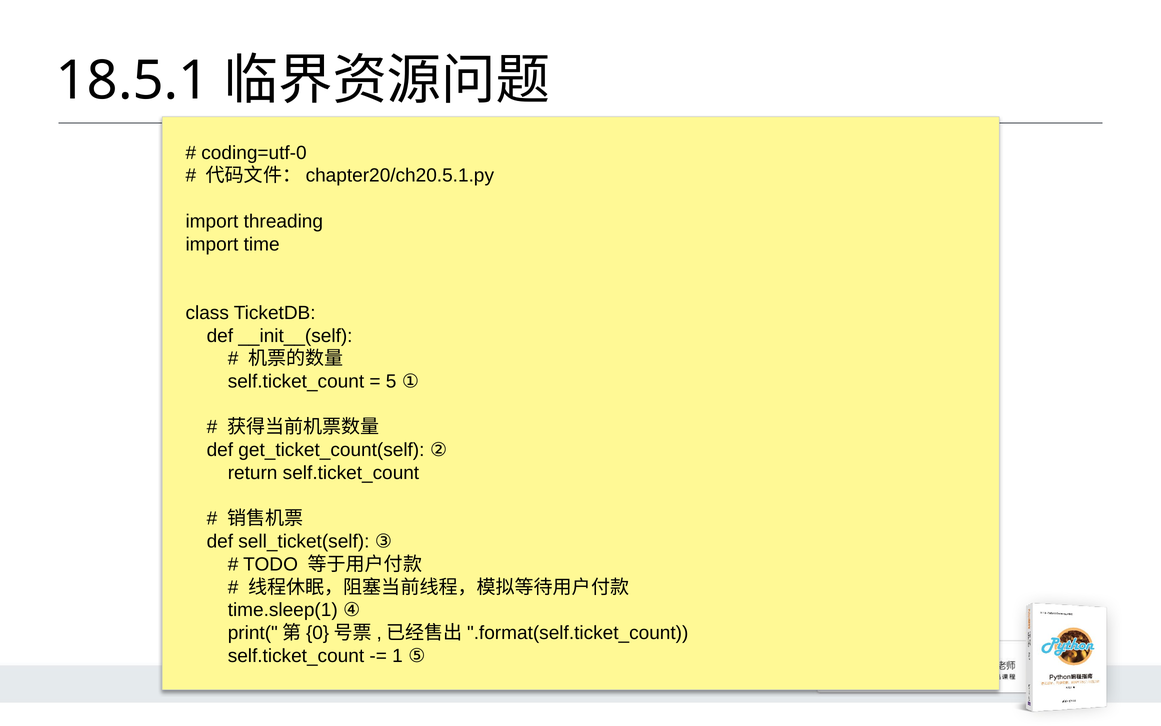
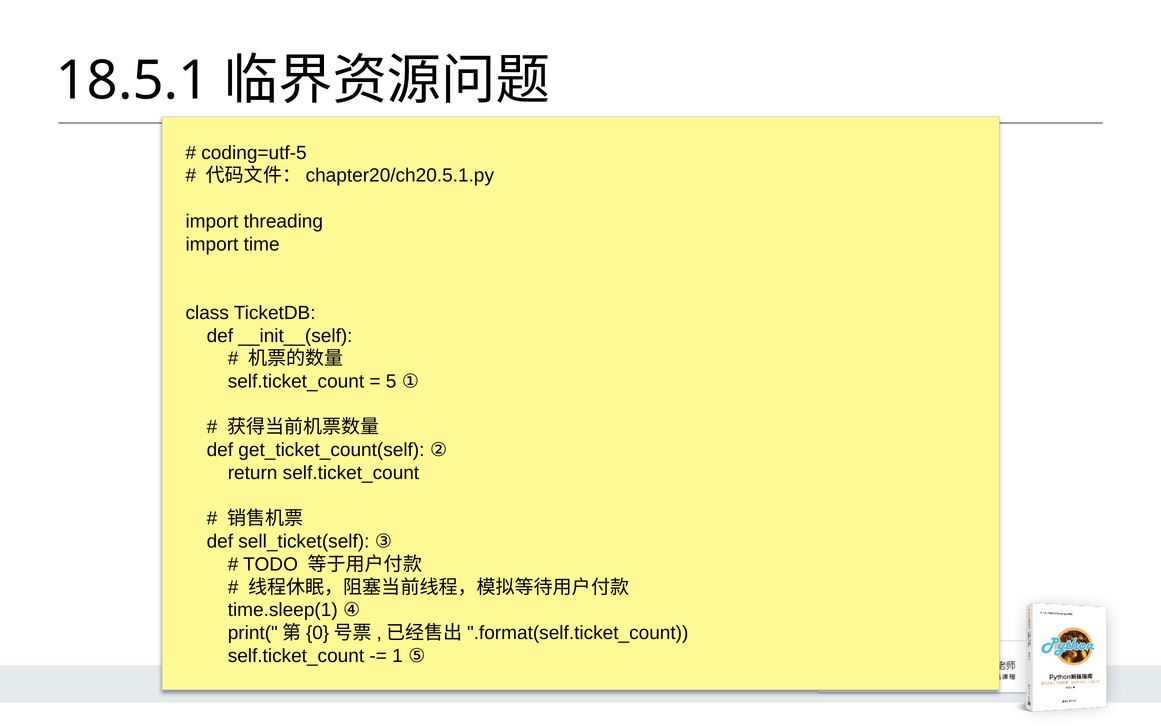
coding=utf-0: coding=utf-0 -> coding=utf-5
